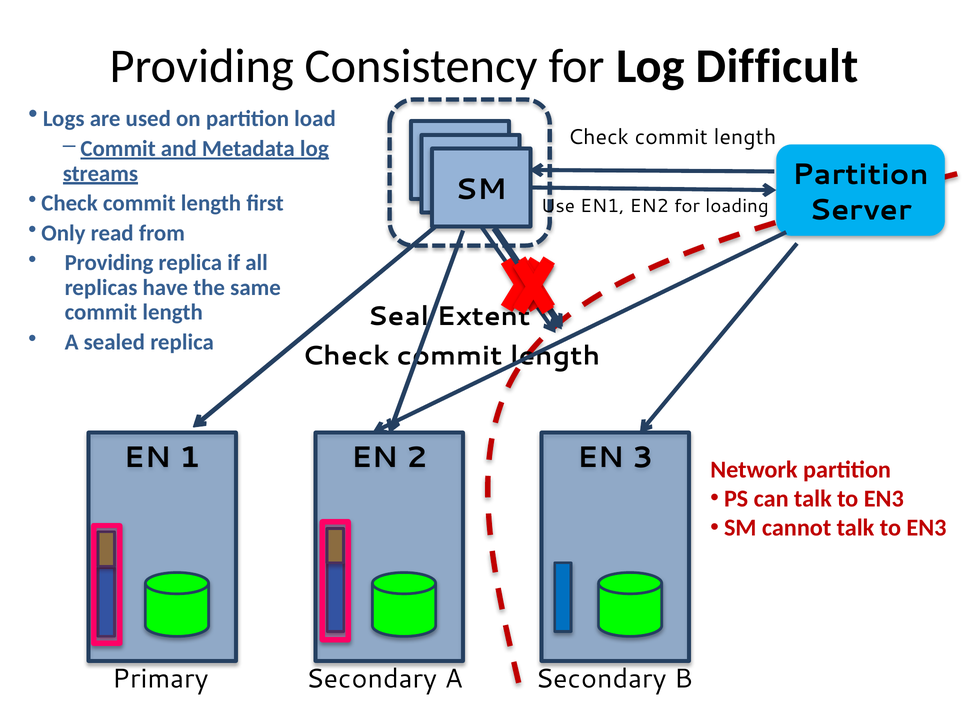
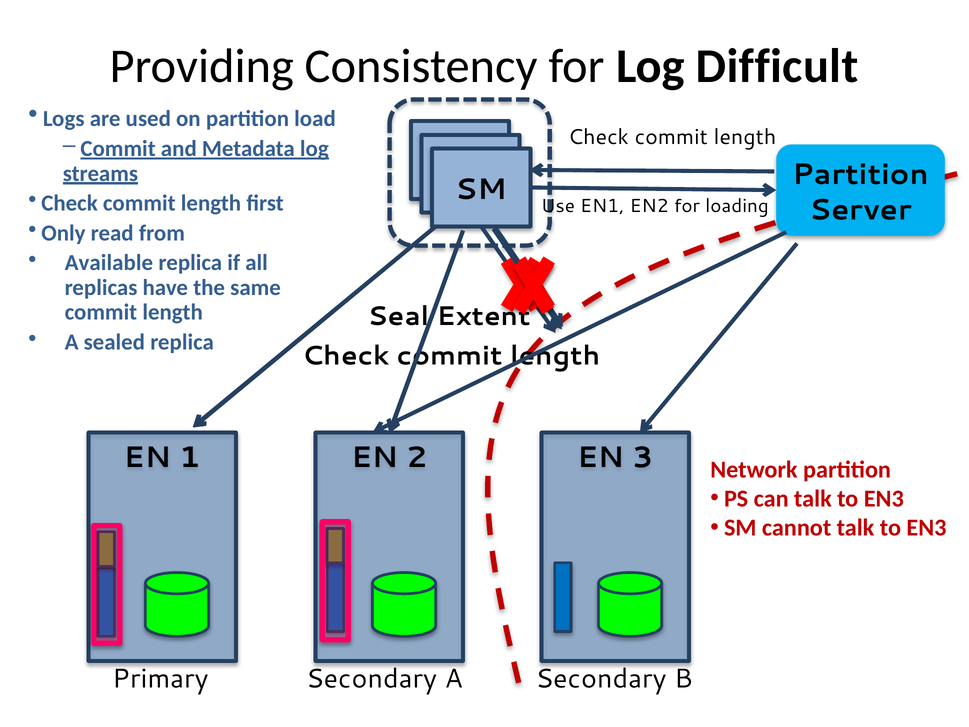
Providing at (109, 263): Providing -> Available
